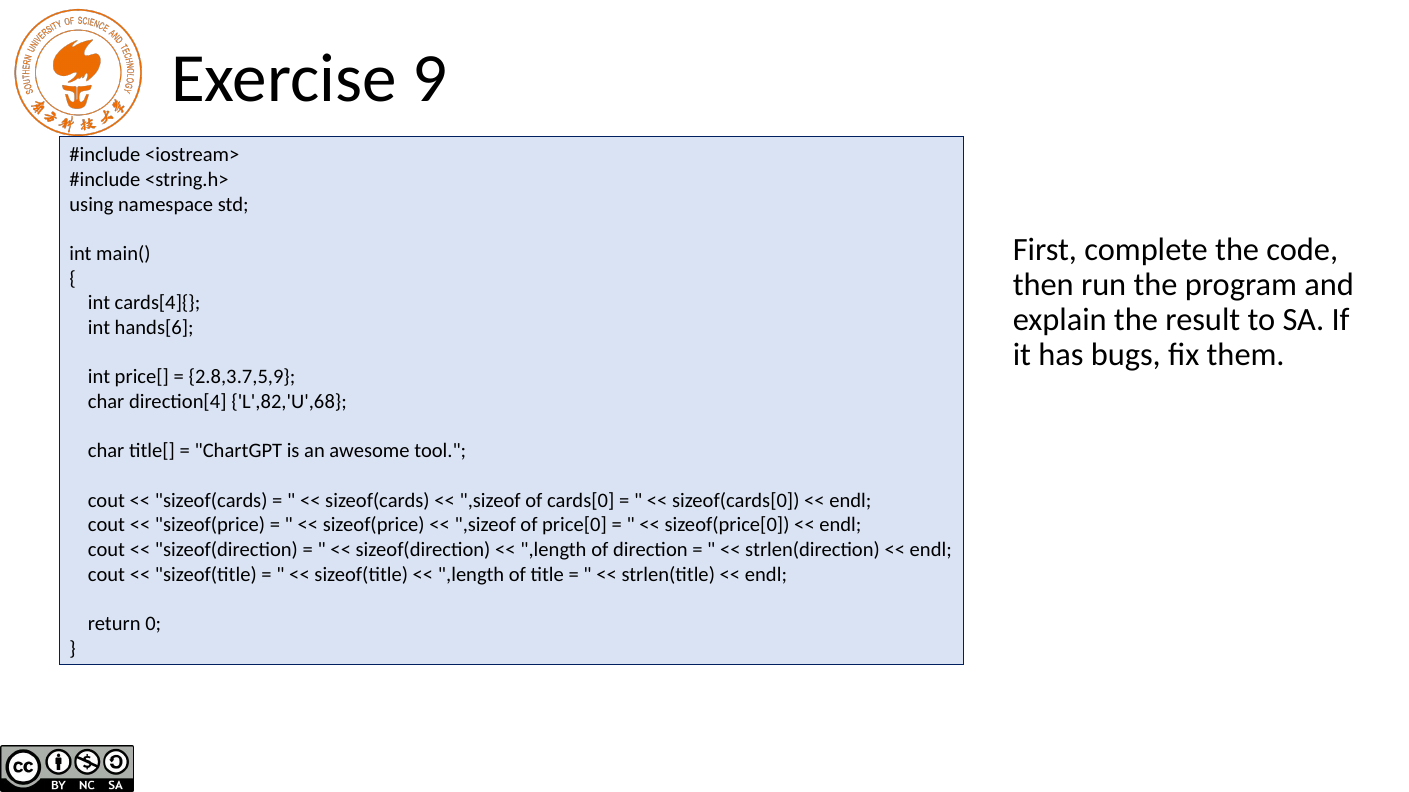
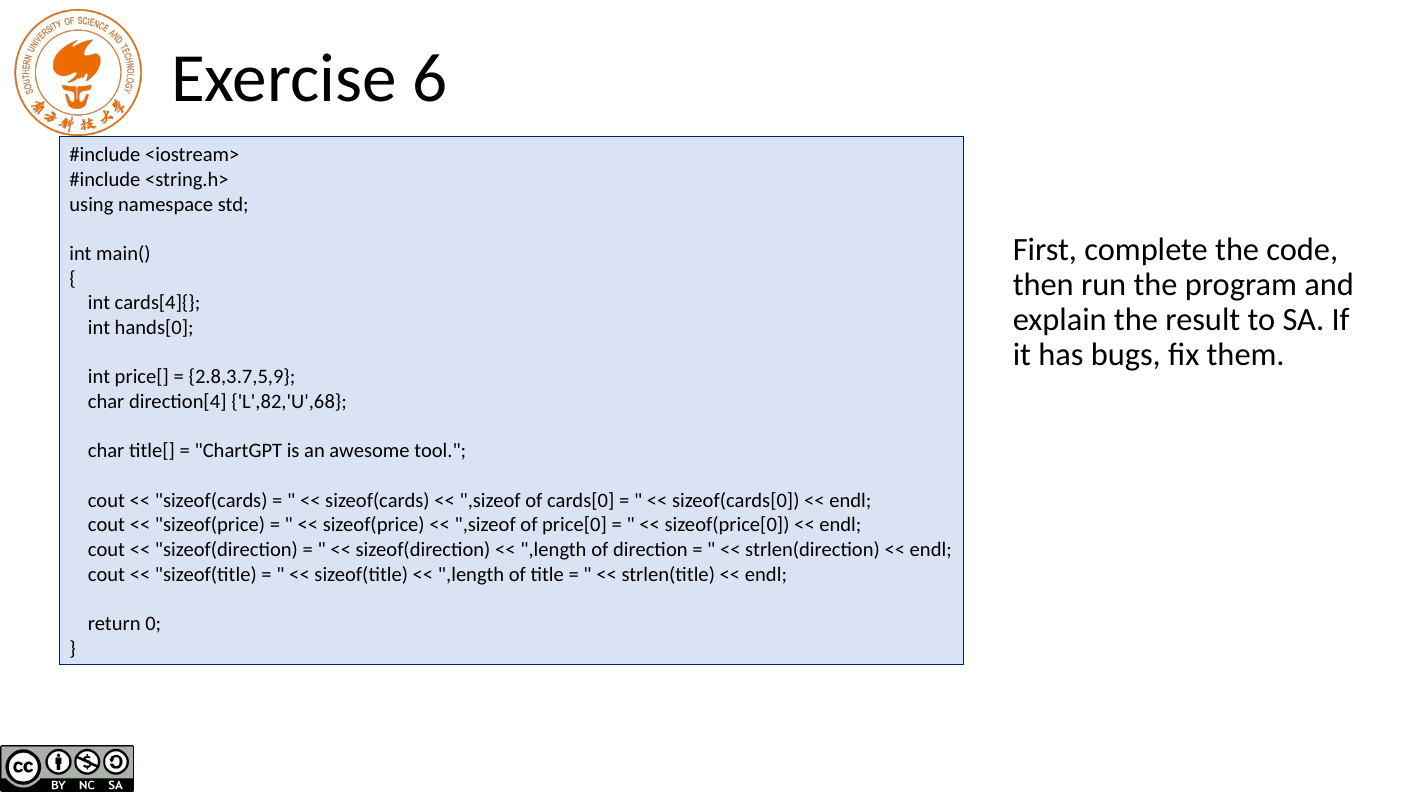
9: 9 -> 6
hands[6: hands[6 -> hands[0
